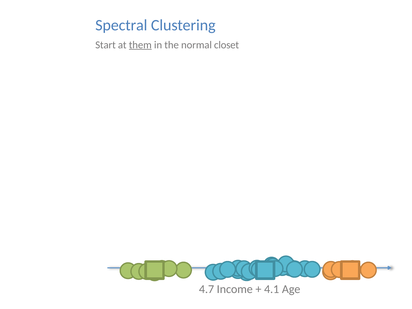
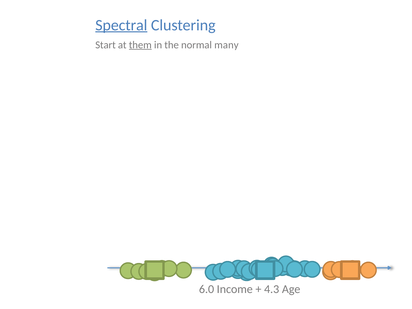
Spectral underline: none -> present
closet: closet -> many
4.7: 4.7 -> 6.0
4.1: 4.1 -> 4.3
